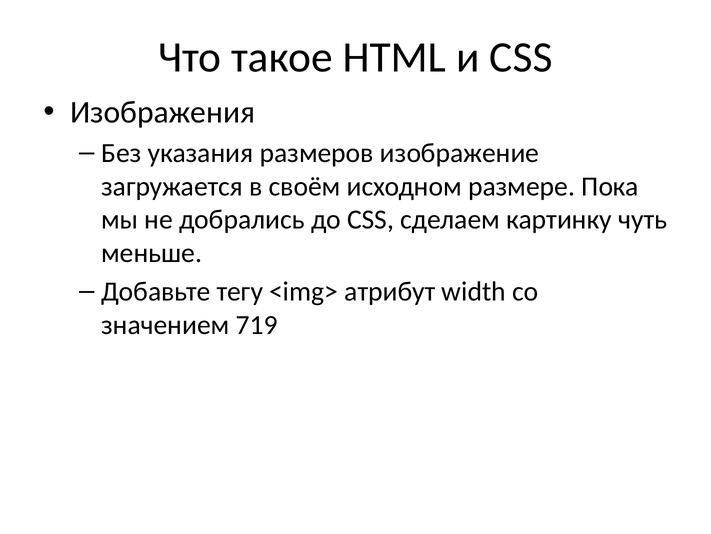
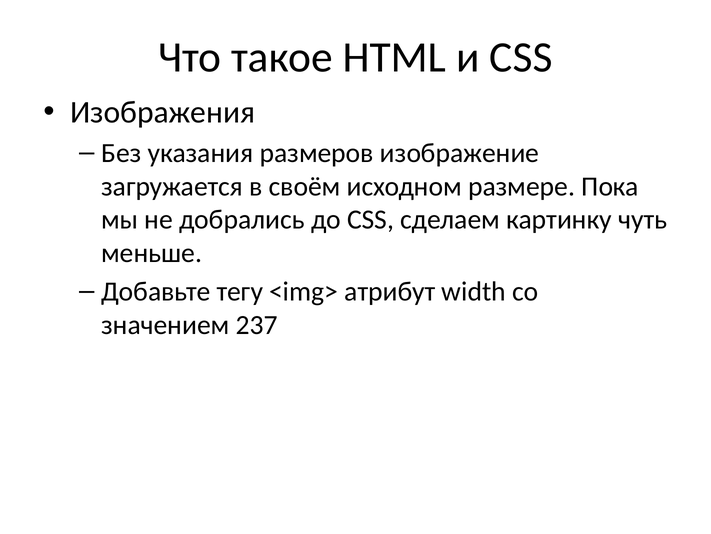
719: 719 -> 237
